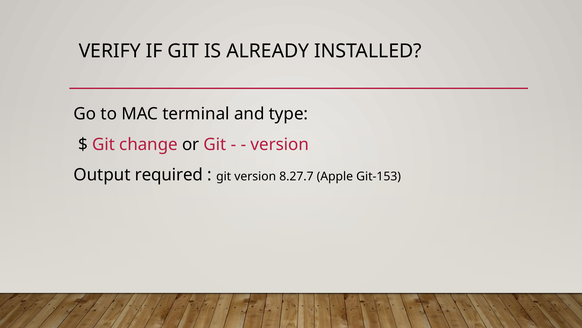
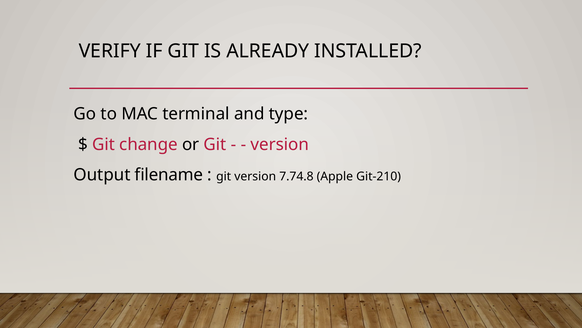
required: required -> filename
8.27.7: 8.27.7 -> 7.74.8
Git-153: Git-153 -> Git-210
